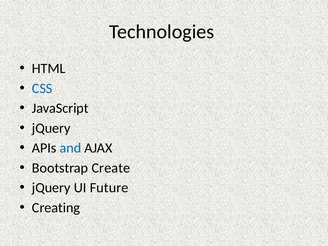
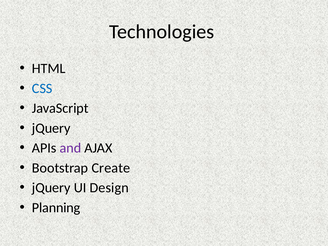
and colour: blue -> purple
Future: Future -> Design
Creating: Creating -> Planning
